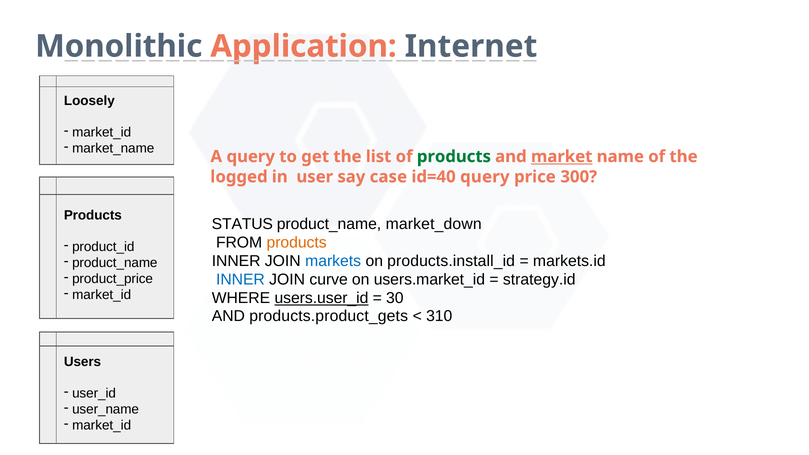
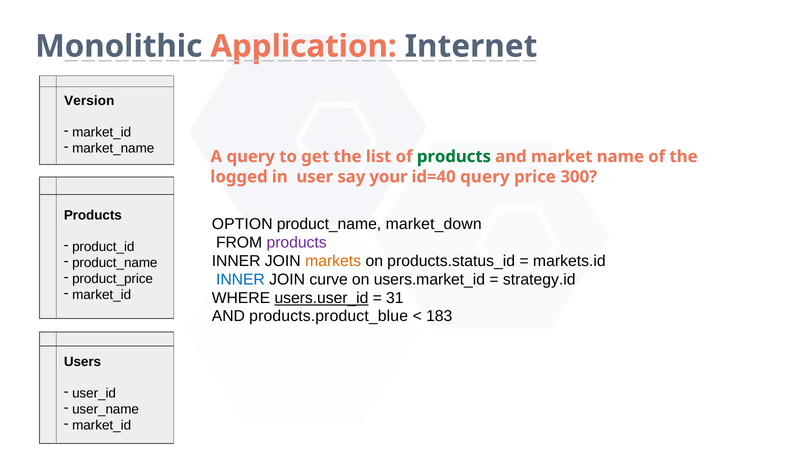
Loosely: Loosely -> Version
market underline: present -> none
case: case -> your
STATUS: STATUS -> OPTION
products at (297, 243) colour: orange -> purple
markets colour: blue -> orange
products.install_id: products.install_id -> products.status_id
30: 30 -> 31
products.product_gets: products.product_gets -> products.product_blue
310: 310 -> 183
